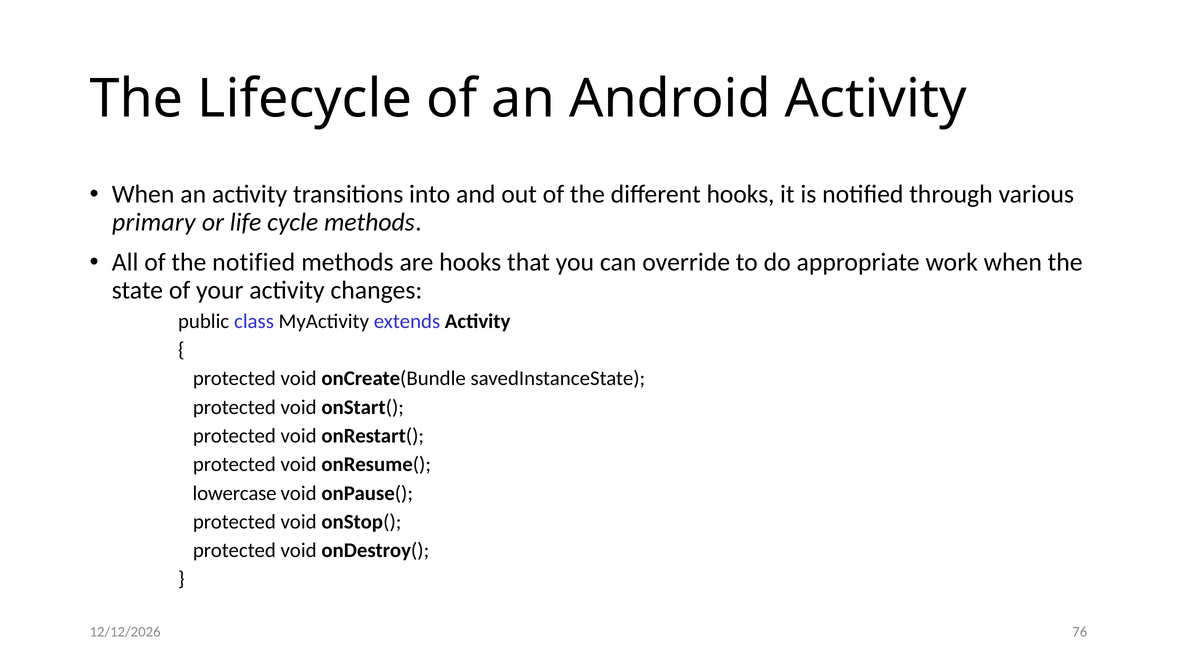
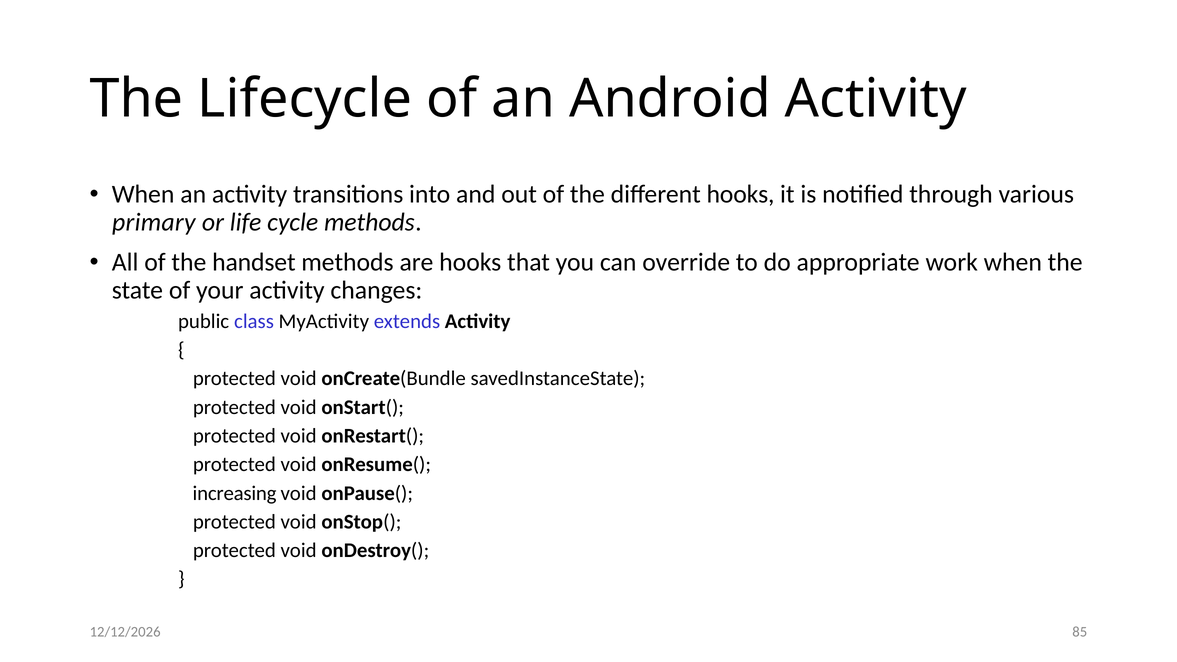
the notified: notified -> handset
lowercase: lowercase -> increasing
76: 76 -> 85
